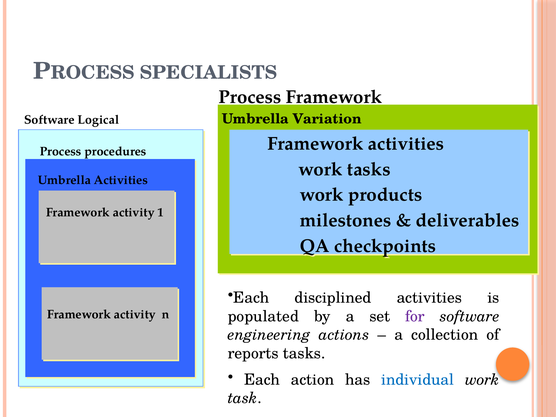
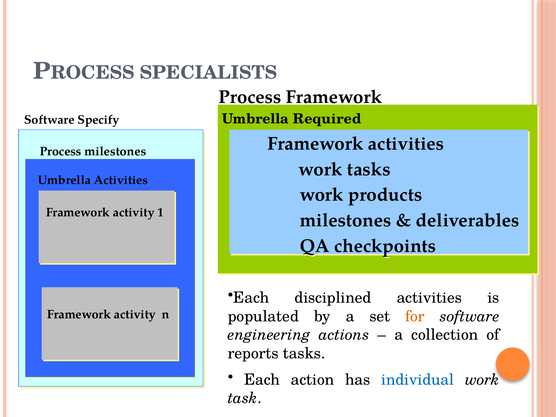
Variation: Variation -> Required
Logical: Logical -> Specify
Process procedures: procedures -> milestones
for colour: purple -> orange
